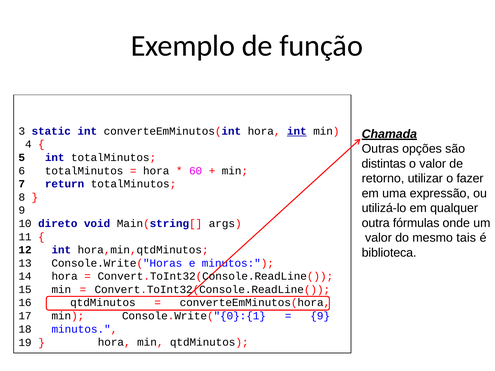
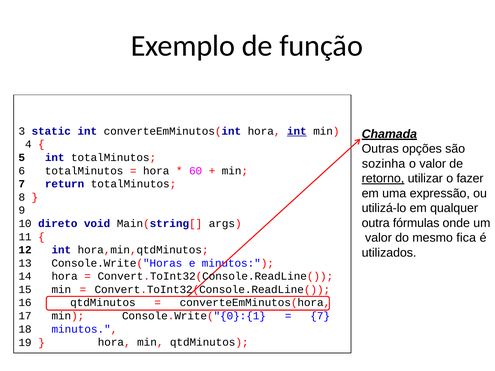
distintas: distintas -> sozinha
retorno underline: none -> present
tais: tais -> fica
biblioteca: biblioteca -> utilizados
9 at (320, 316): 9 -> 7
